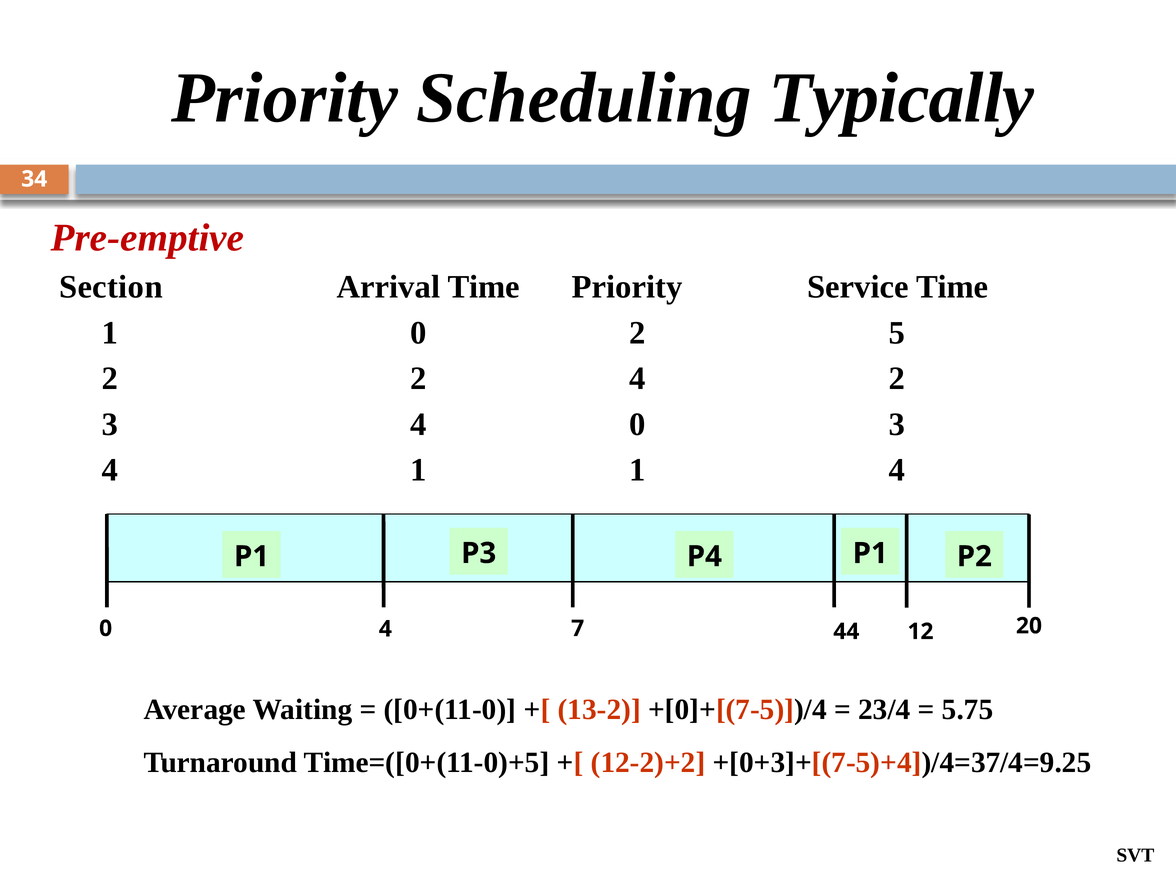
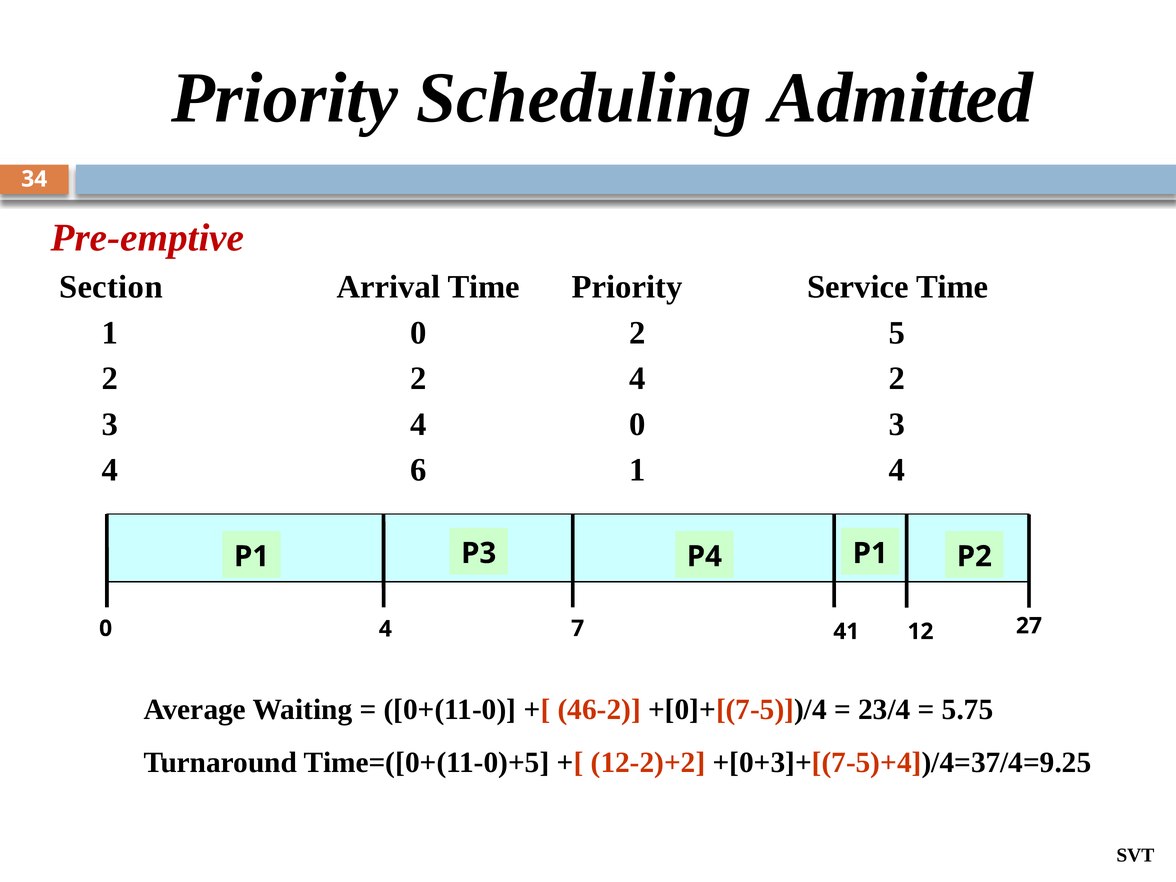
Typically: Typically -> Admitted
4 1: 1 -> 6
44: 44 -> 41
20: 20 -> 27
13-2: 13-2 -> 46-2
